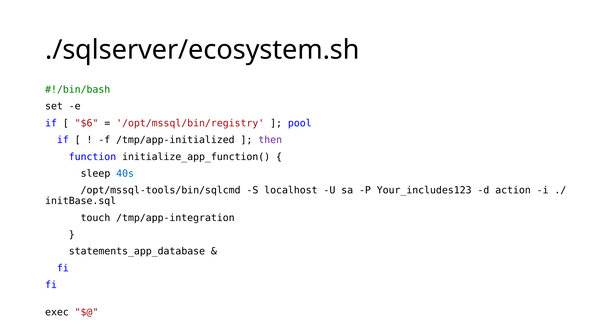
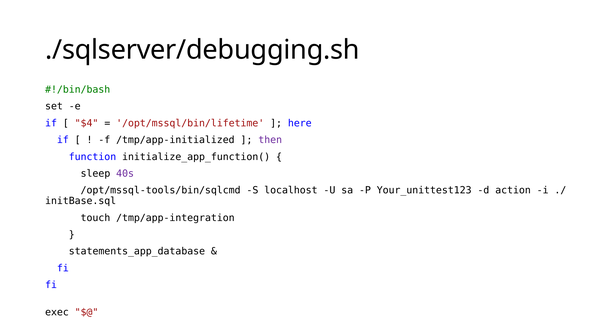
./sqlserver/ecosystem.sh: ./sqlserver/ecosystem.sh -> ./sqlserver/debugging.sh
$6: $6 -> $4
/opt/mssql/bin/registry: /opt/mssql/bin/registry -> /opt/mssql/bin/lifetime
pool: pool -> here
40s colour: blue -> purple
Your_includes123: Your_includes123 -> Your_unittest123
